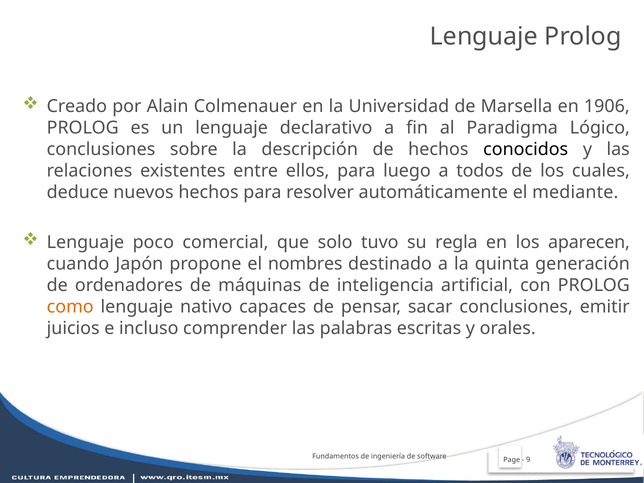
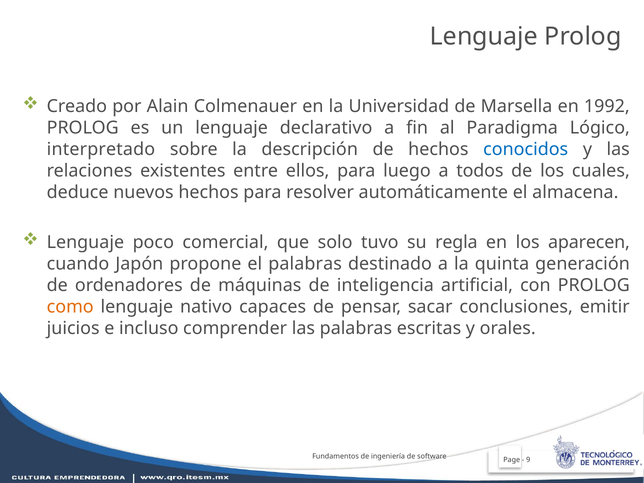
1906: 1906 -> 1992
conclusiones at (101, 149): conclusiones -> interpretado
conocidos colour: black -> blue
mediante: mediante -> almacena
el nombres: nombres -> palabras
